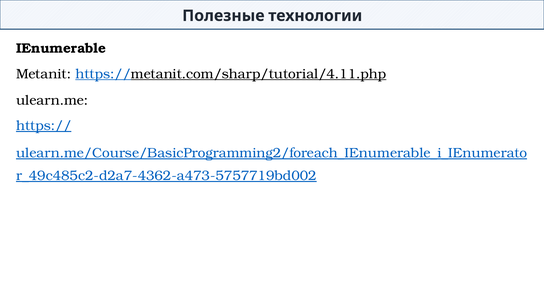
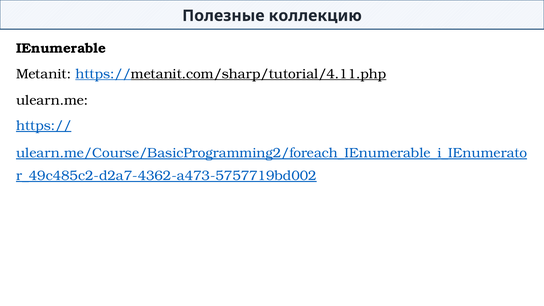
технологии: технологии -> коллекцию
